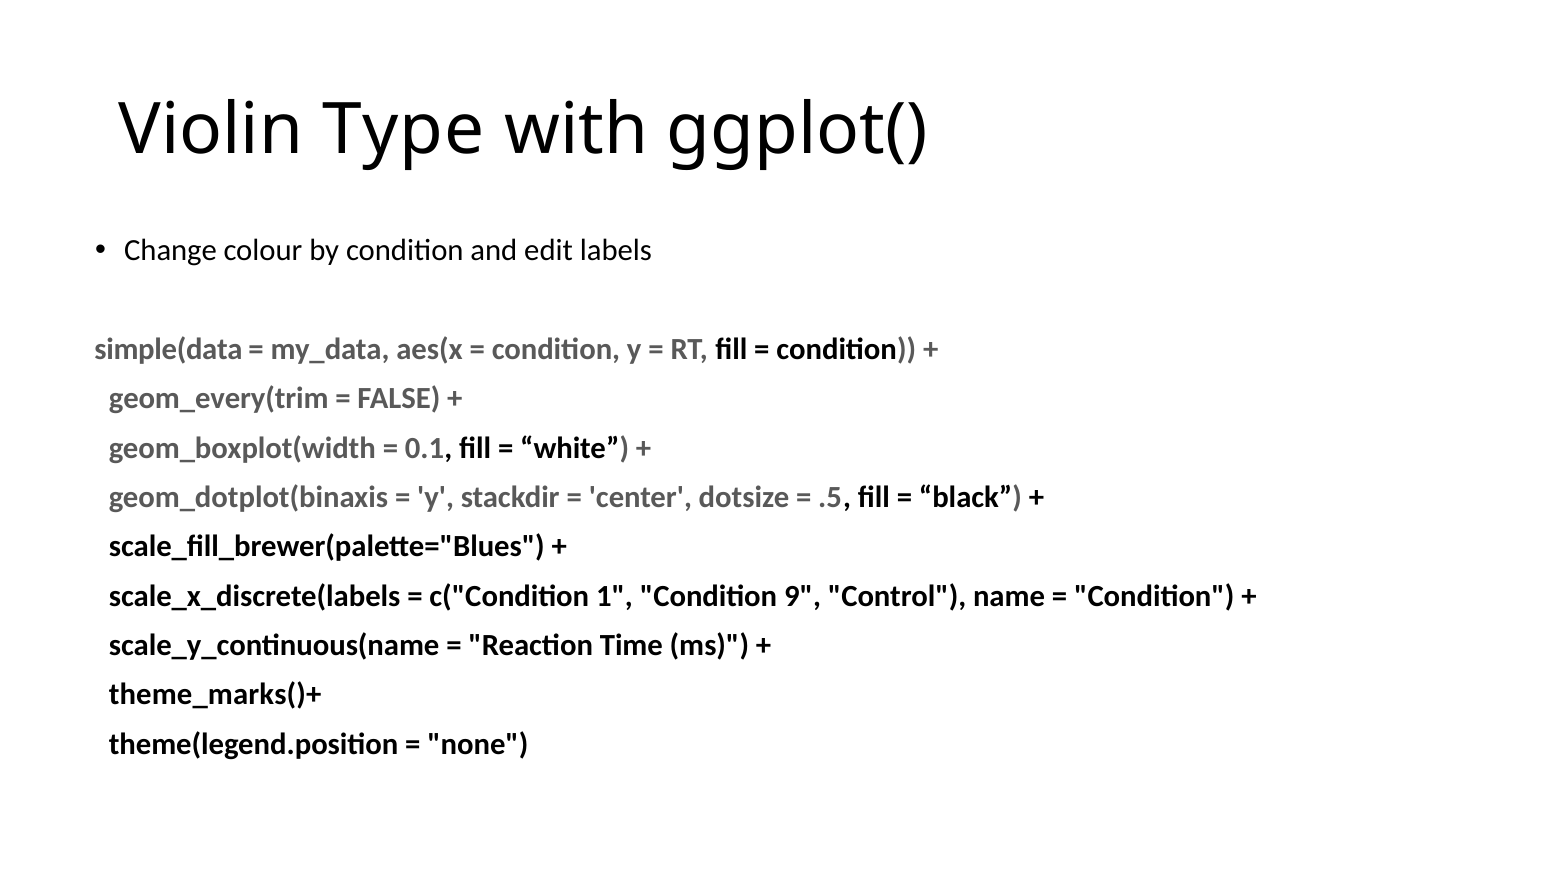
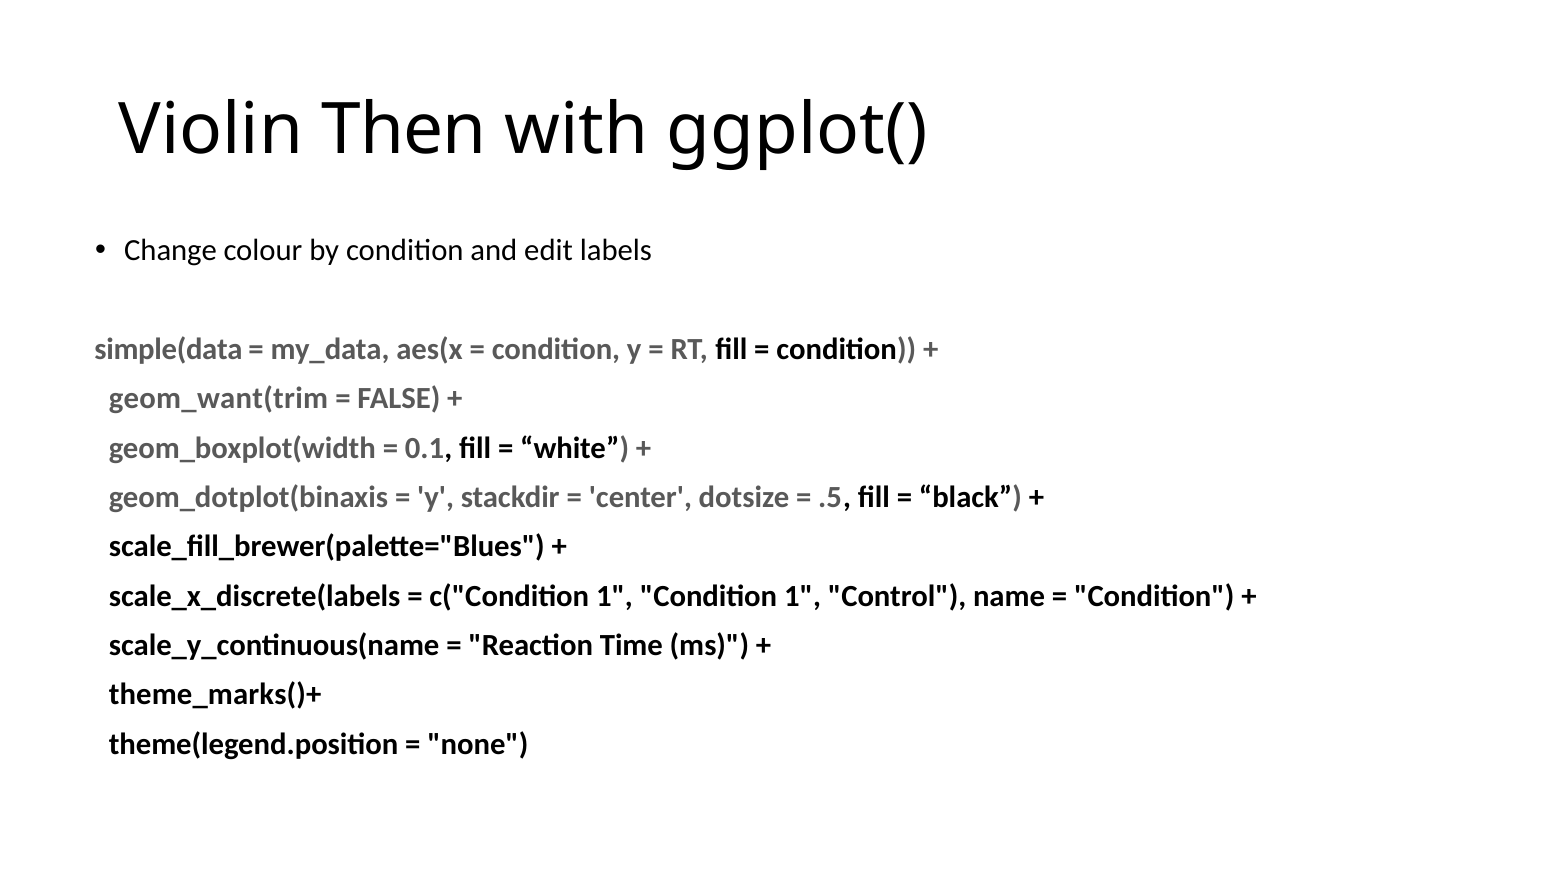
Type: Type -> Then
geom_every(trim: geom_every(trim -> geom_want(trim
Condition 9: 9 -> 1
